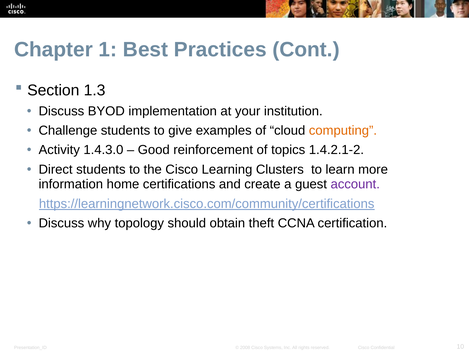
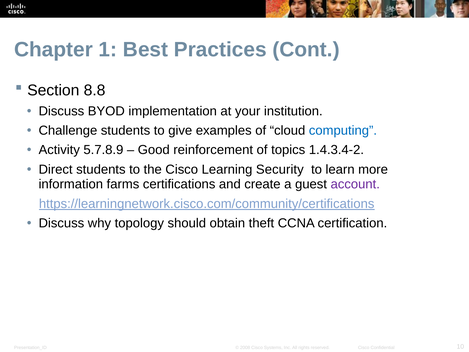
1.3: 1.3 -> 8.8
computing colour: orange -> blue
1.4.3.0: 1.4.3.0 -> 5.7.8.9
1.4.2.1-2: 1.4.2.1-2 -> 1.4.3.4-2
Clusters: Clusters -> Security
home: home -> farms
